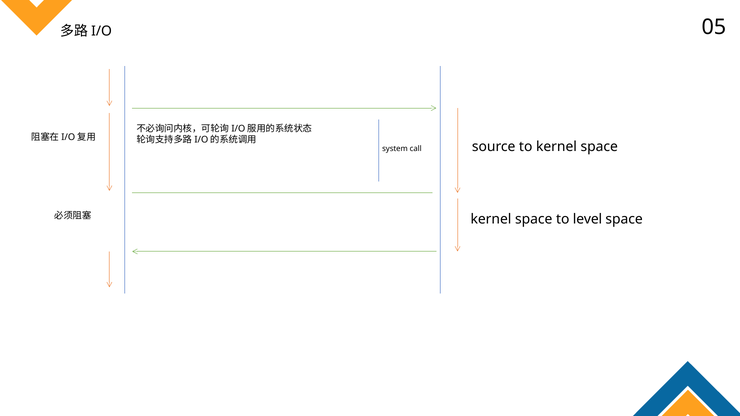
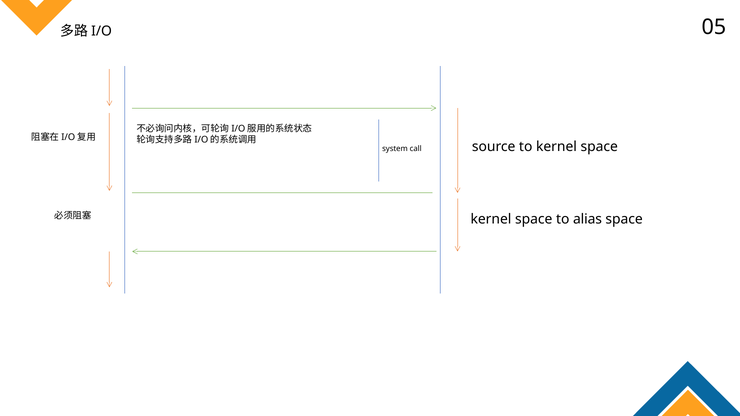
level: level -> alias
